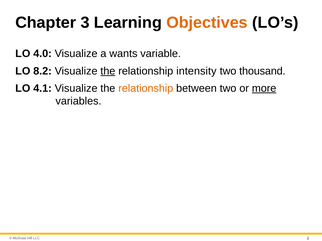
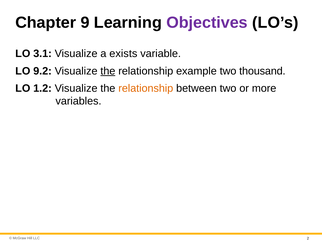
3: 3 -> 9
Objectives colour: orange -> purple
4.0: 4.0 -> 3.1
wants: wants -> exists
8.2: 8.2 -> 9.2
intensity: intensity -> example
4.1: 4.1 -> 1.2
more underline: present -> none
